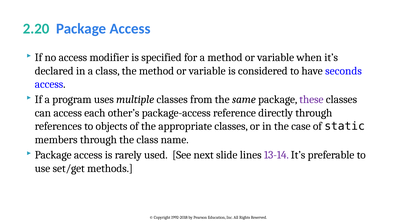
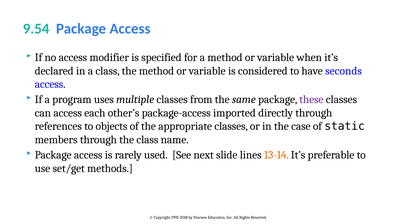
2.20: 2.20 -> 9.54
reference: reference -> imported
13-14 colour: purple -> orange
